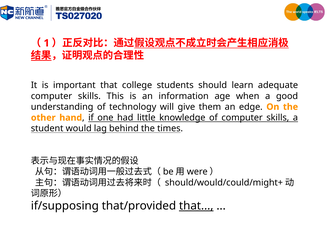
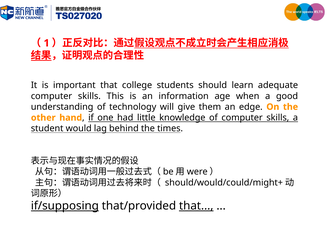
if/supposing underline: none -> present
